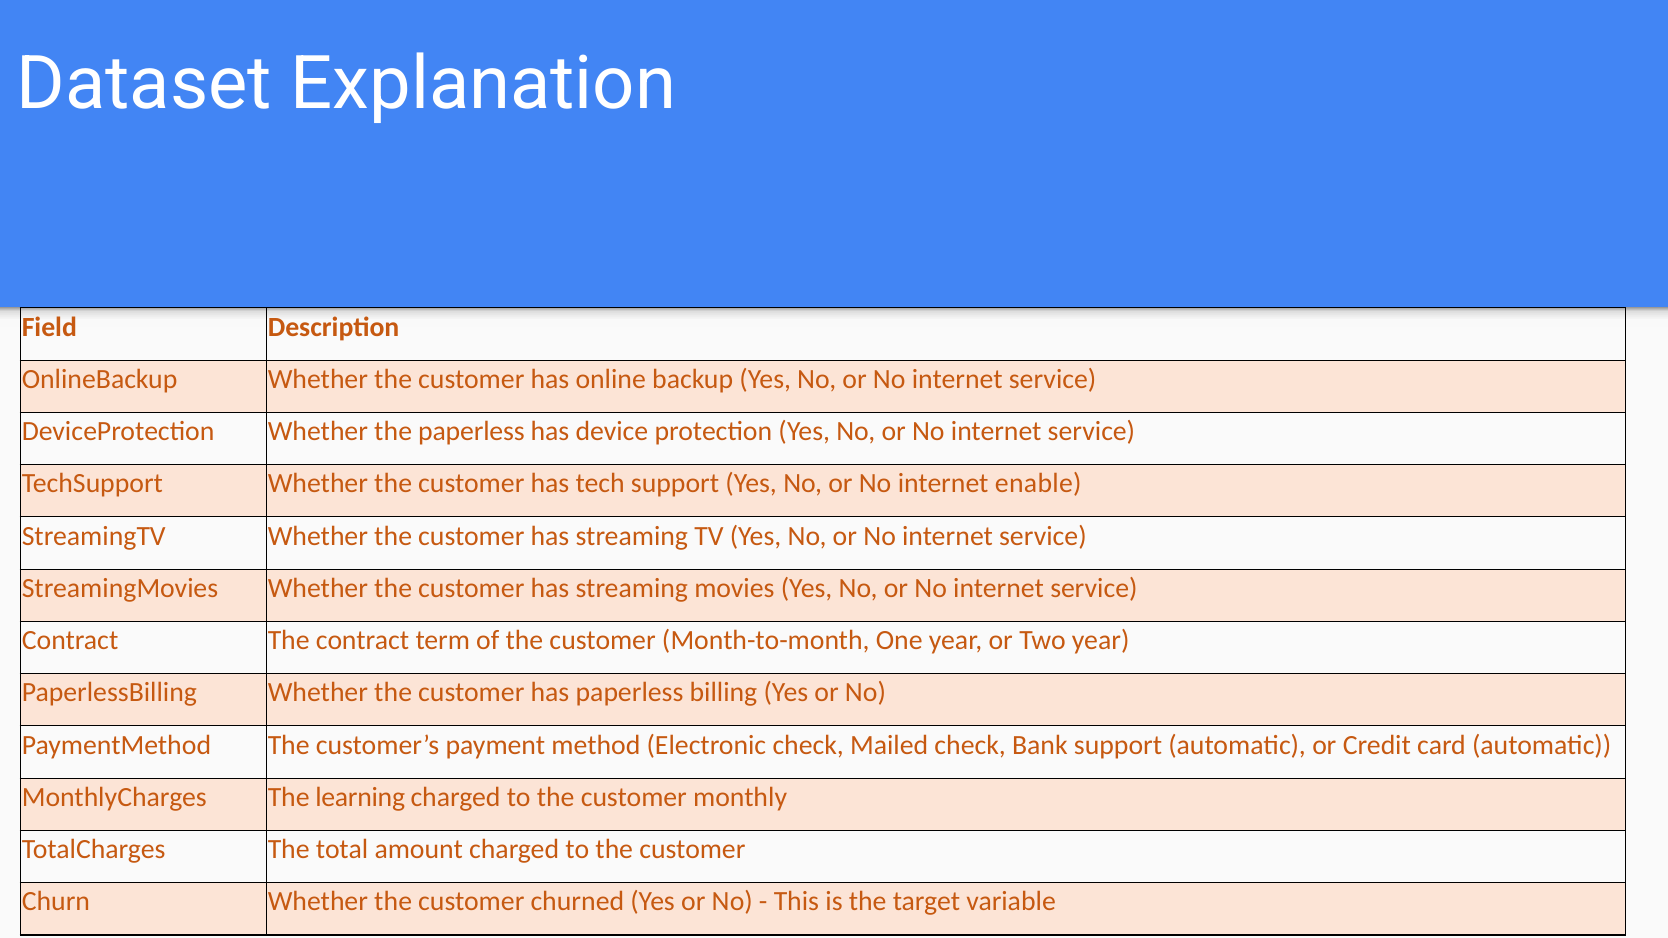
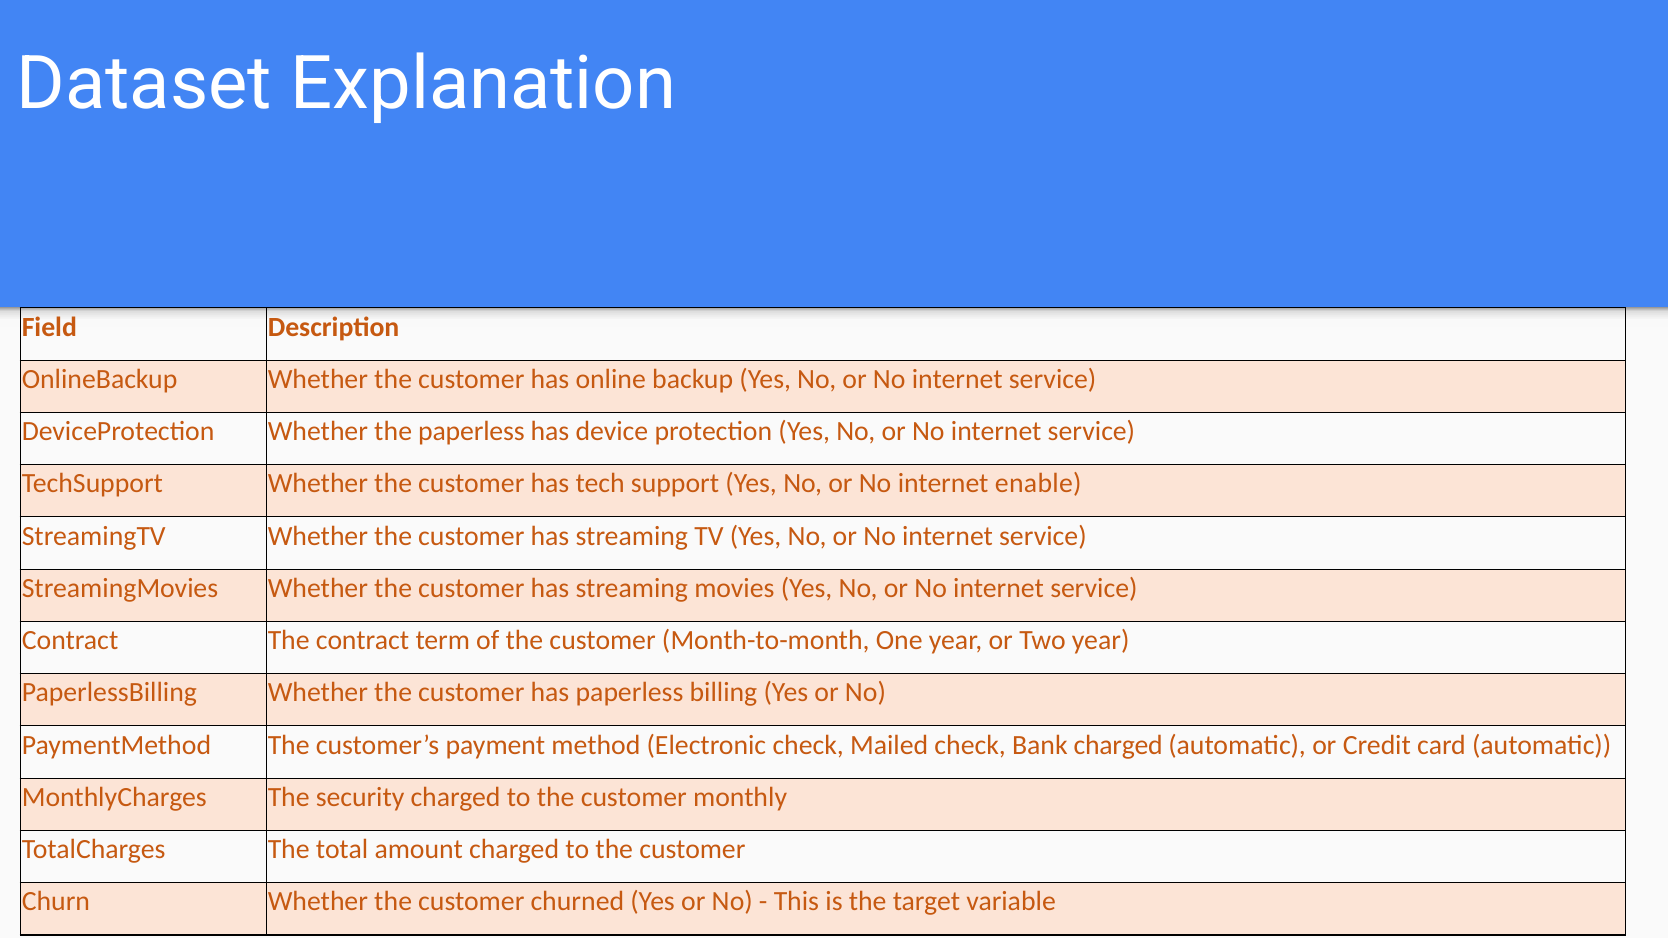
Bank support: support -> charged
learning: learning -> security
